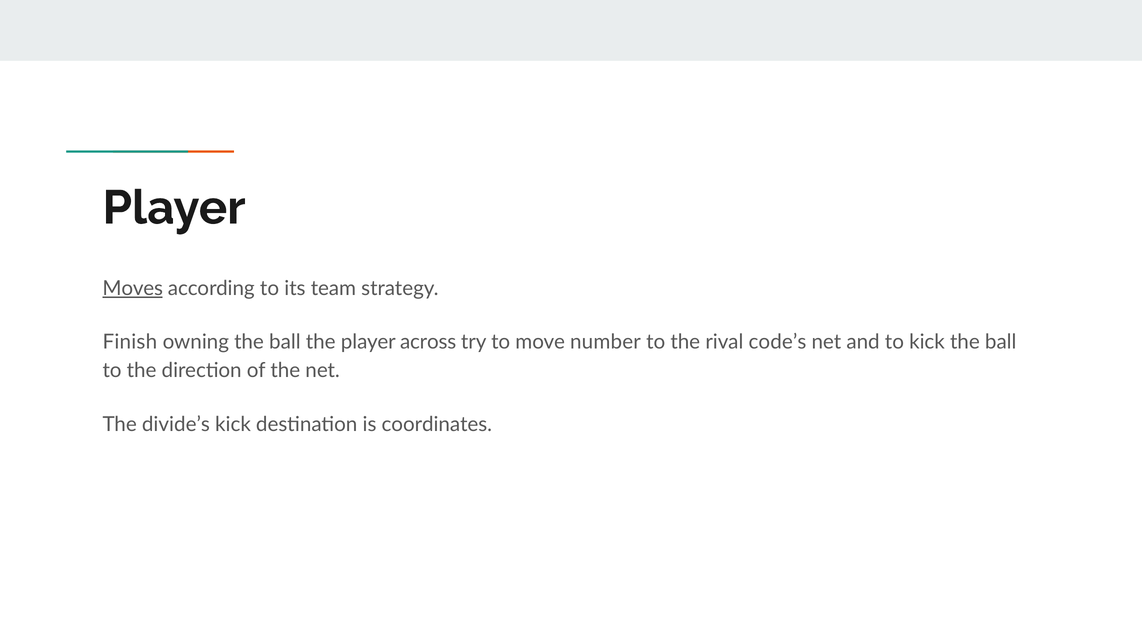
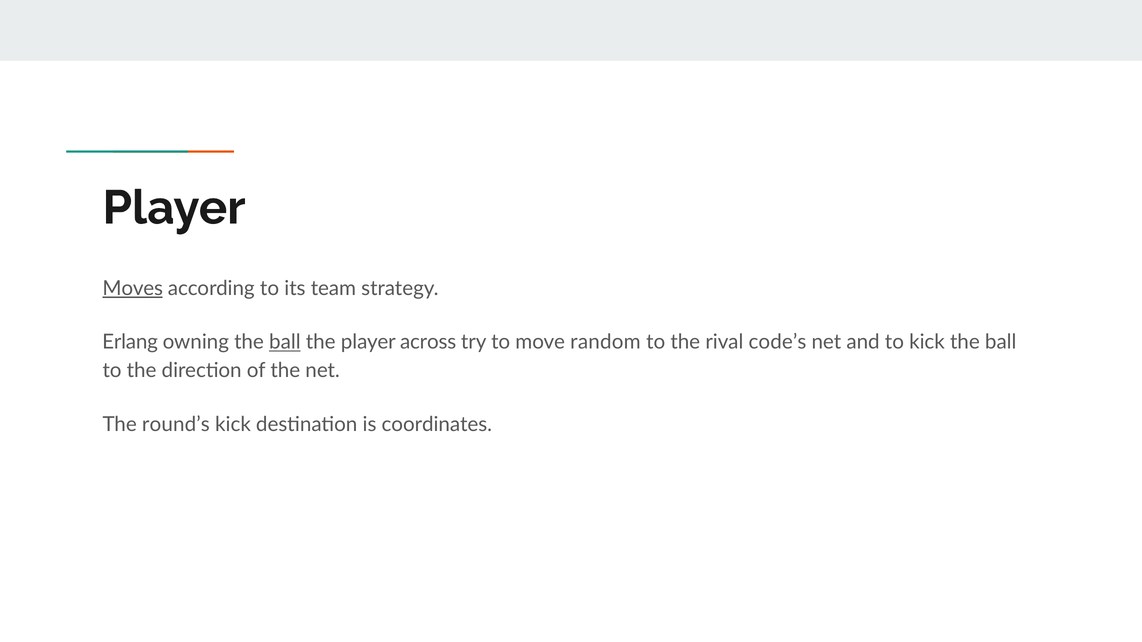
Finish: Finish -> Erlang
ball at (285, 342) underline: none -> present
number: number -> random
divide’s: divide’s -> round’s
